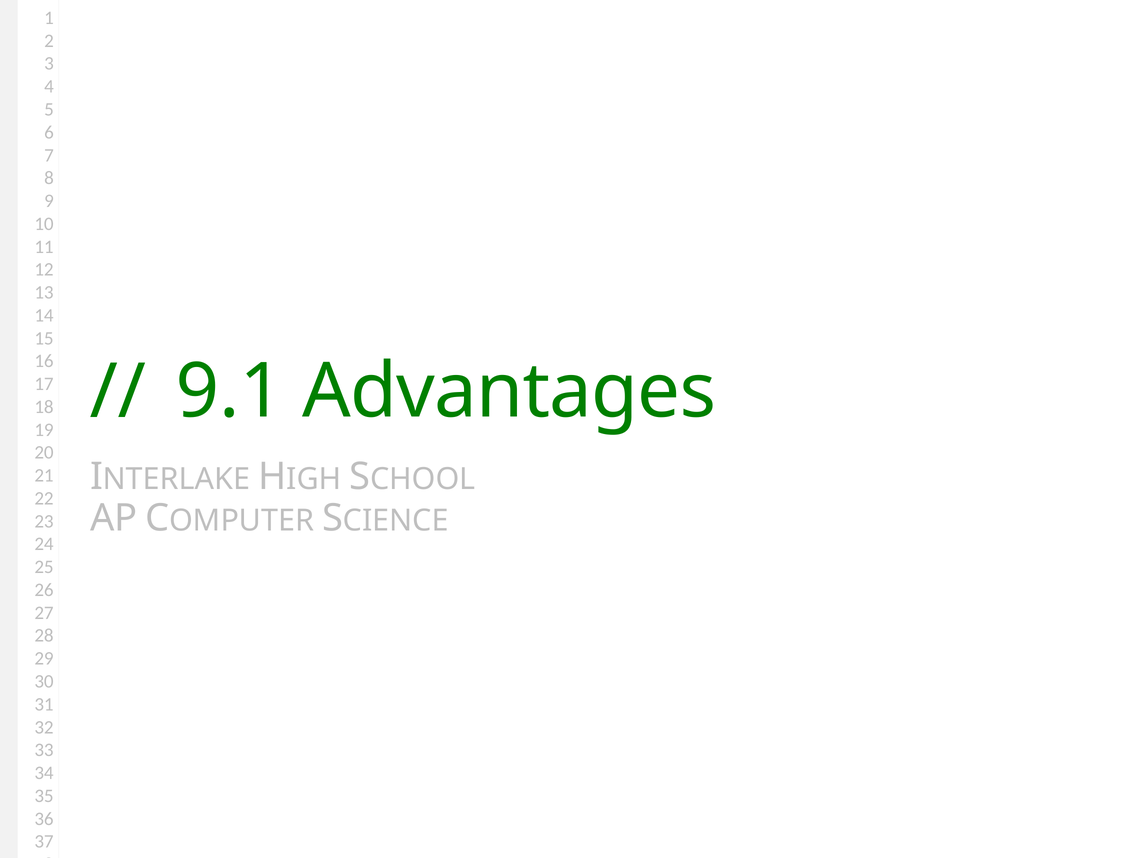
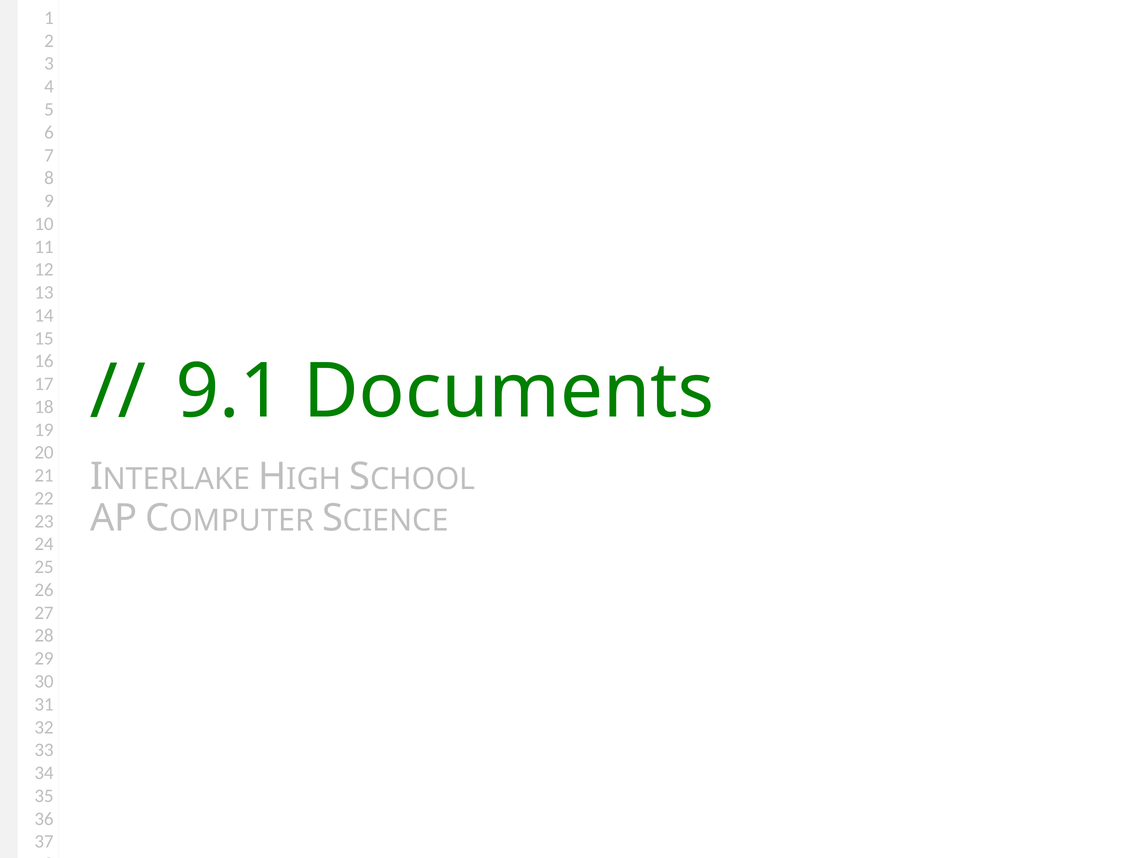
Advantages: Advantages -> Documents
